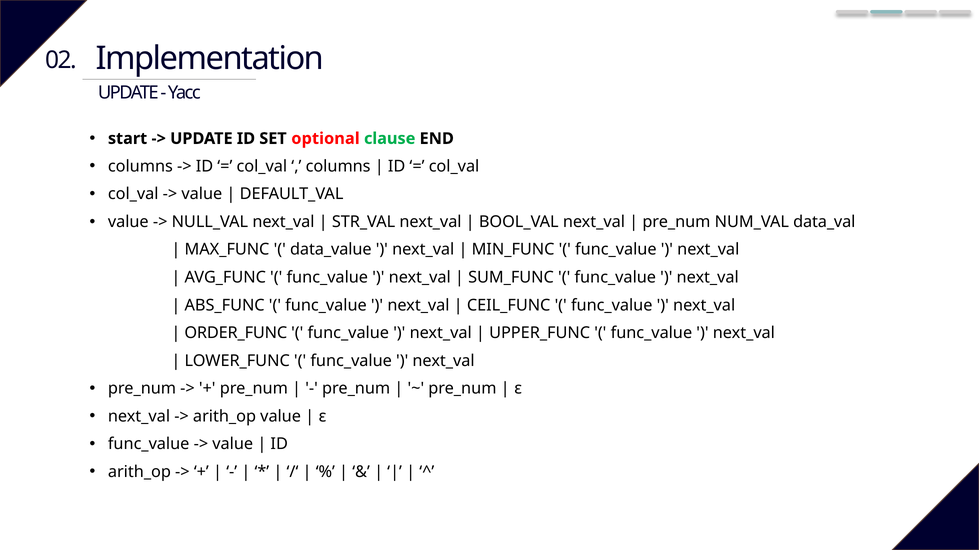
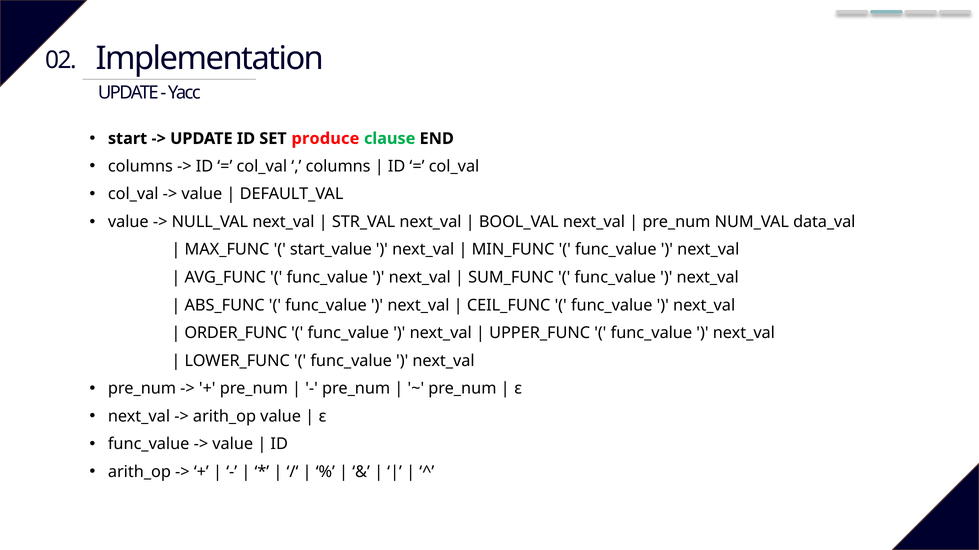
optional: optional -> produce
data_value: data_value -> start_value
